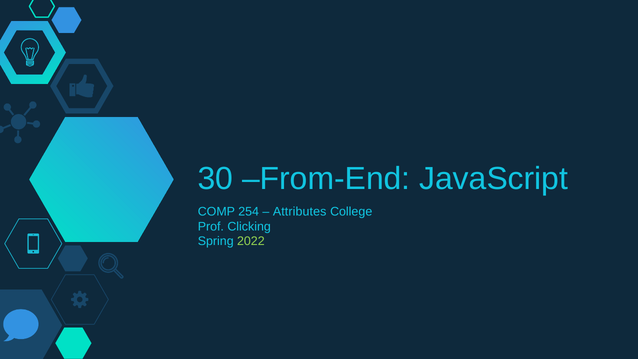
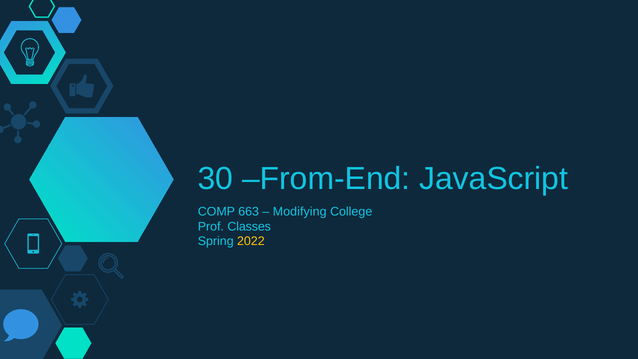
254: 254 -> 663
Attributes: Attributes -> Modifying
Clicking: Clicking -> Classes
2022 colour: light green -> yellow
